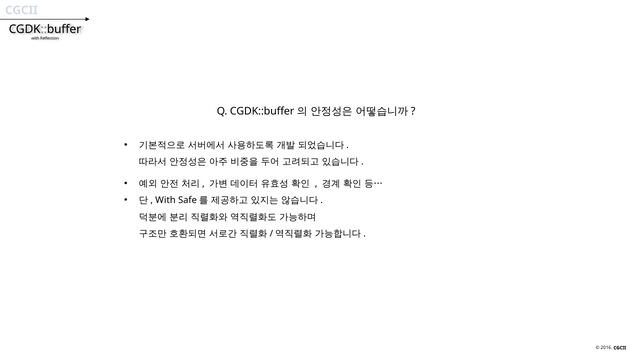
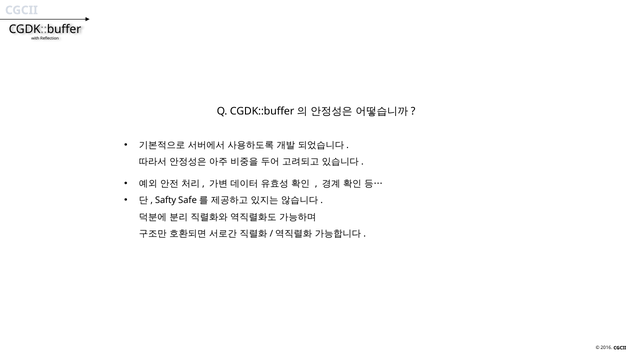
With at (165, 200): With -> Safty
